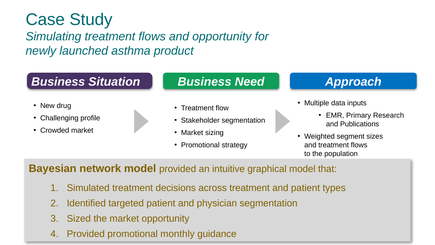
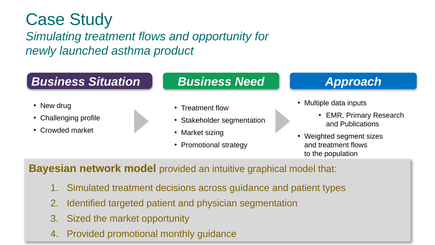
across treatment: treatment -> guidance
